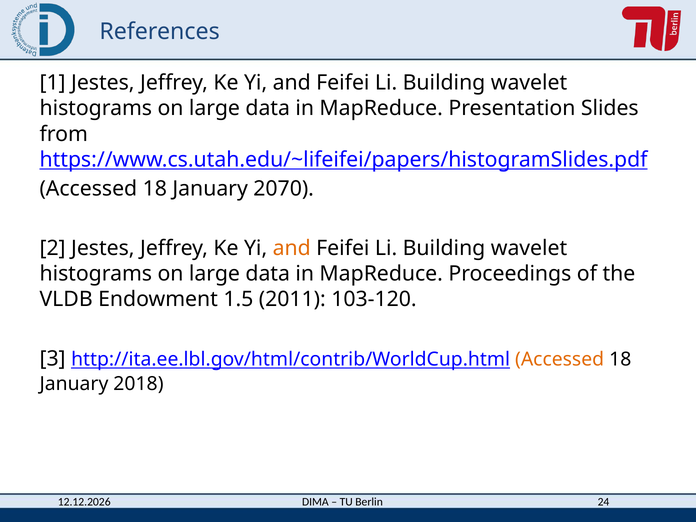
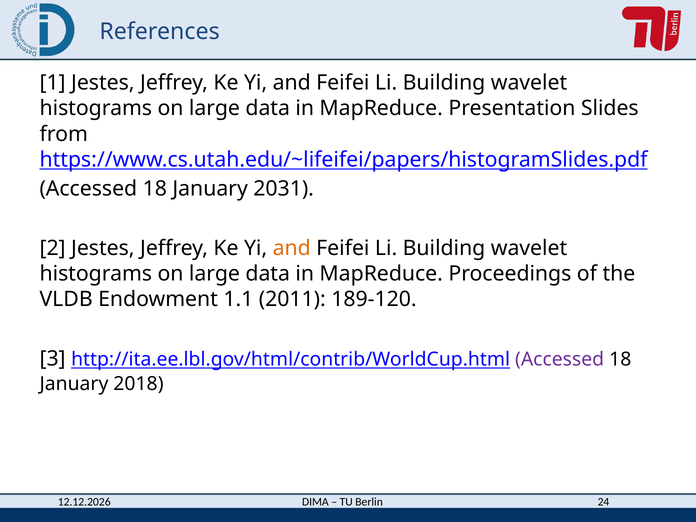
2070: 2070 -> 2031
1.5: 1.5 -> 1.1
103-120: 103-120 -> 189-120
Accessed at (560, 359) colour: orange -> purple
